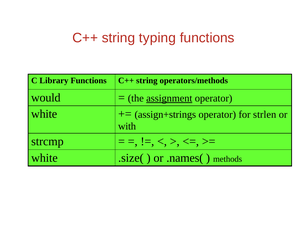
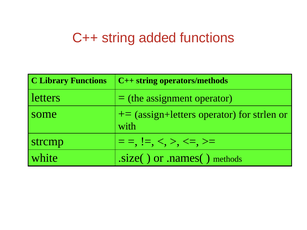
typing: typing -> added
would: would -> letters
assignment underline: present -> none
white at (44, 114): white -> some
assign+strings: assign+strings -> assign+letters
